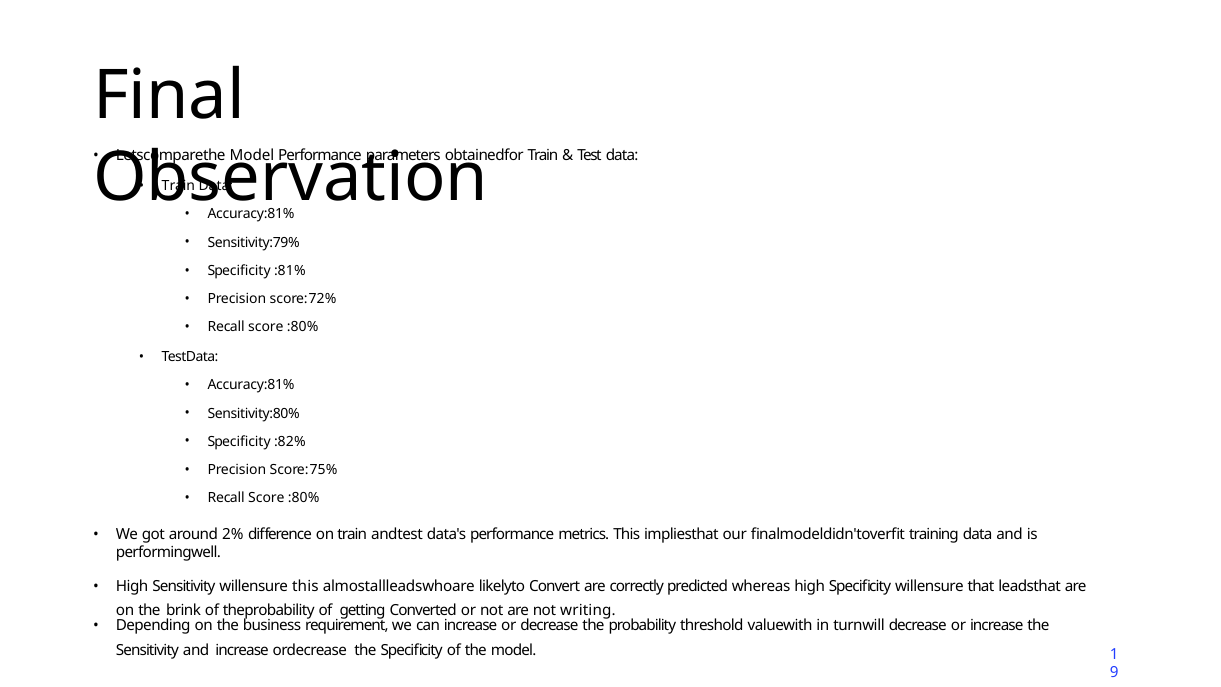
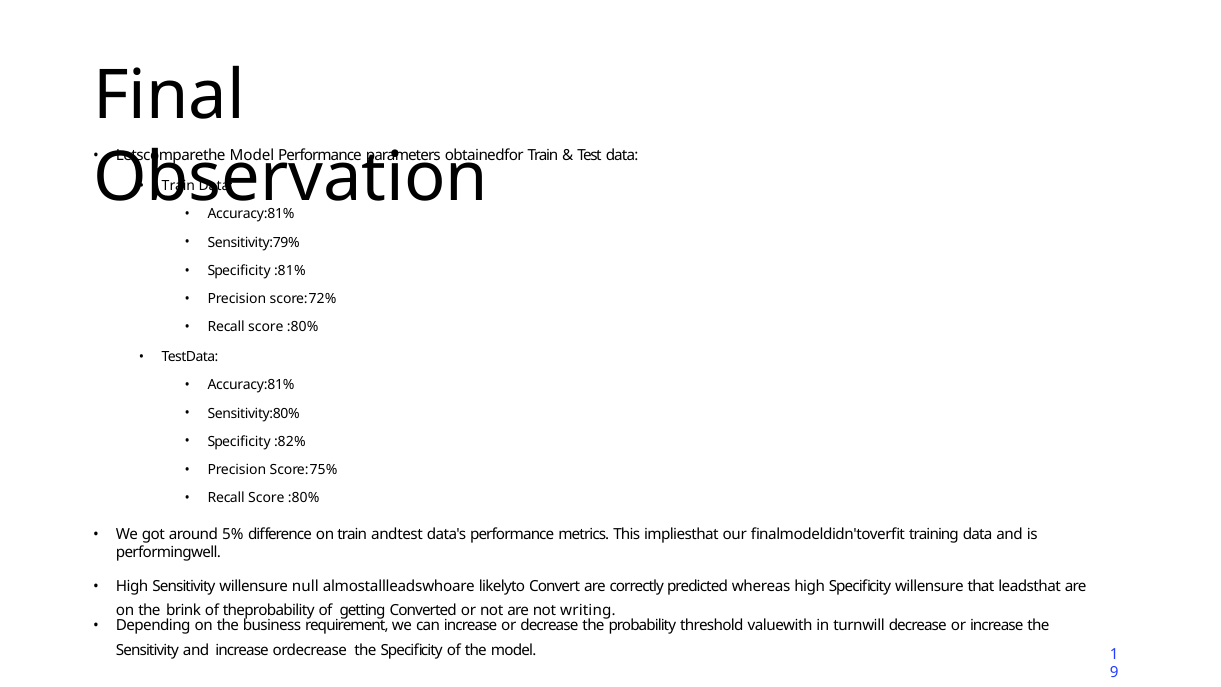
2%: 2% -> 5%
willensure this: this -> null
